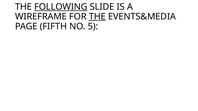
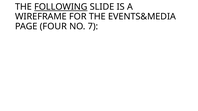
THE at (97, 17) underline: present -> none
FIFTH: FIFTH -> FOUR
5: 5 -> 7
